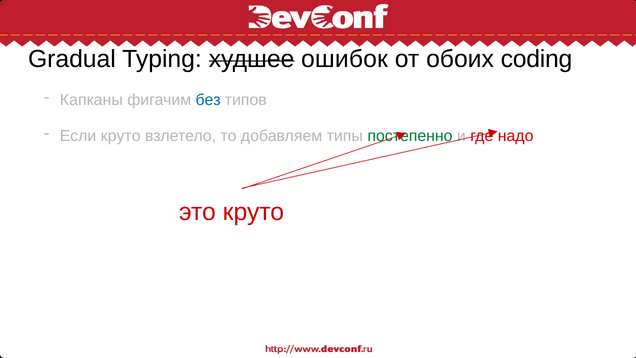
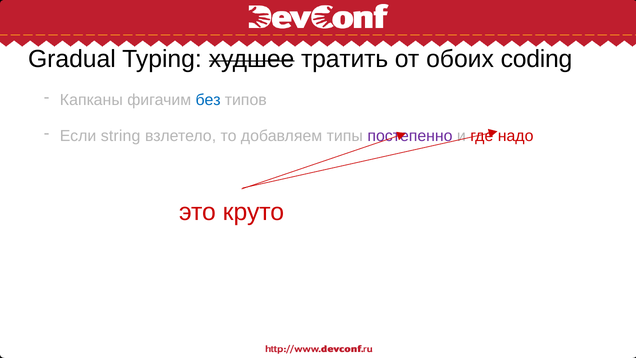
ошибок: ошибок -> тратить
Если круто: круто -> string
постепенно colour: green -> purple
